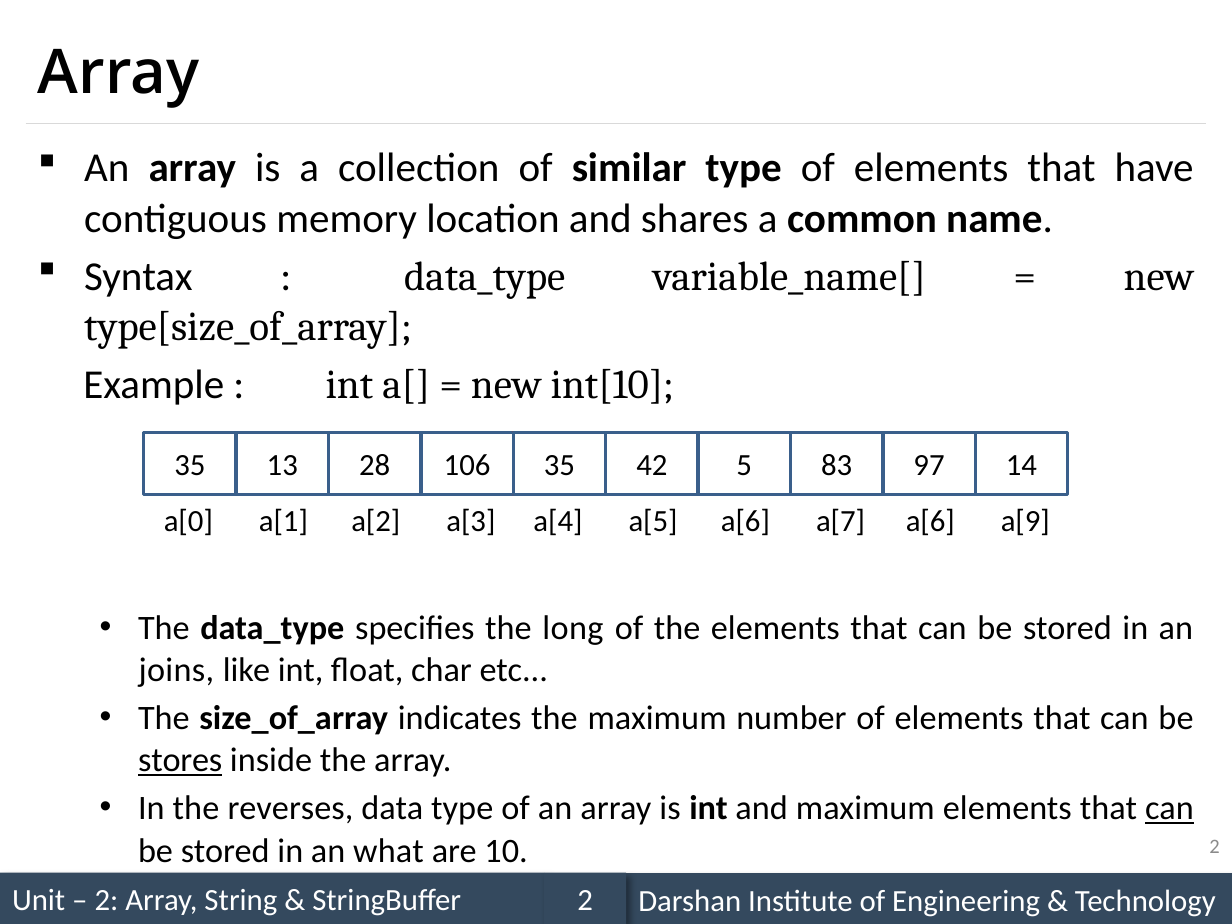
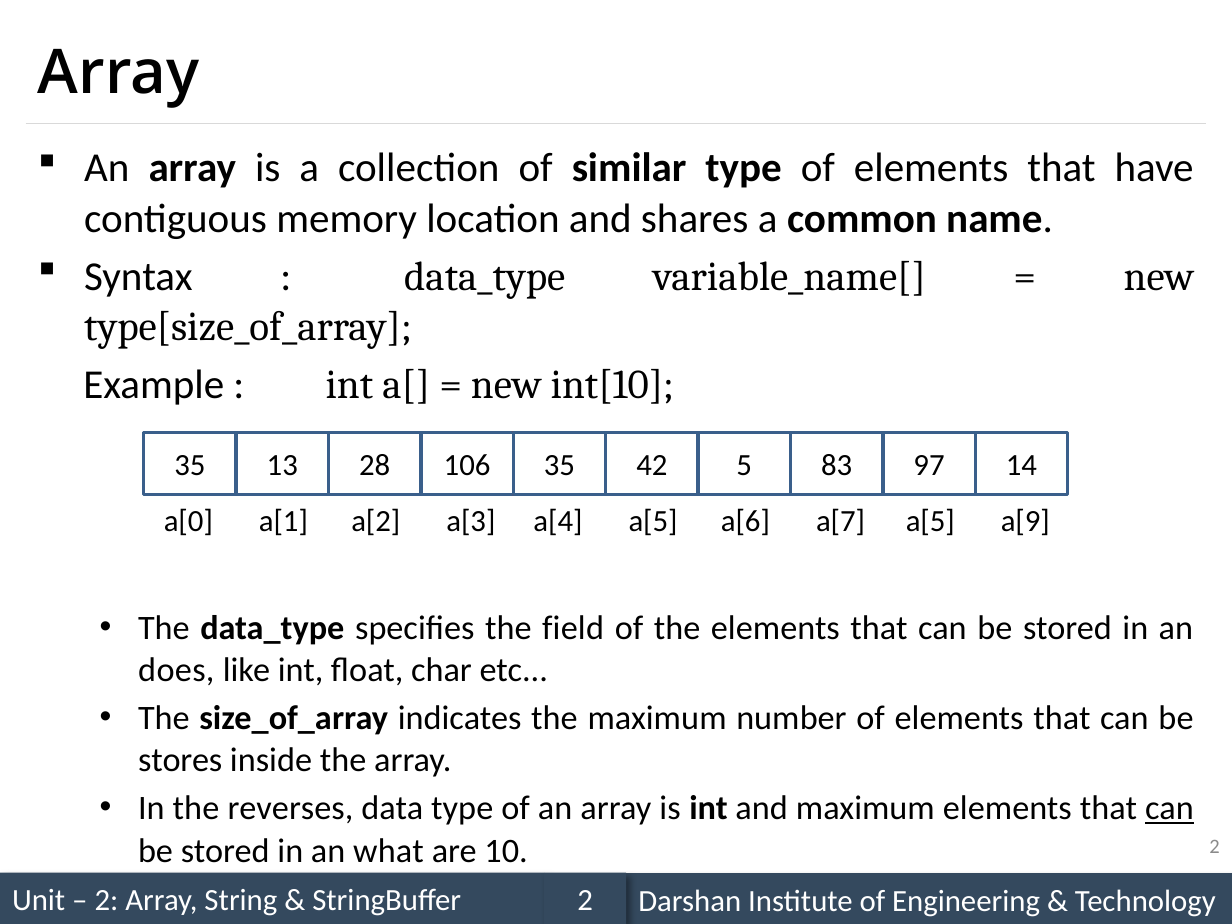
a[6 at (930, 521): a[6 -> a[5
long: long -> field
joins: joins -> does
stores underline: present -> none
